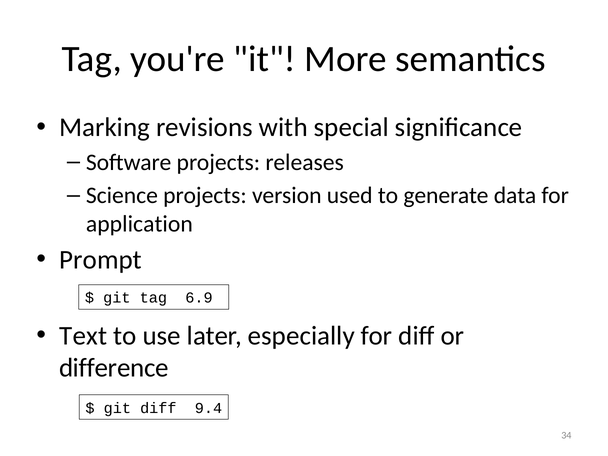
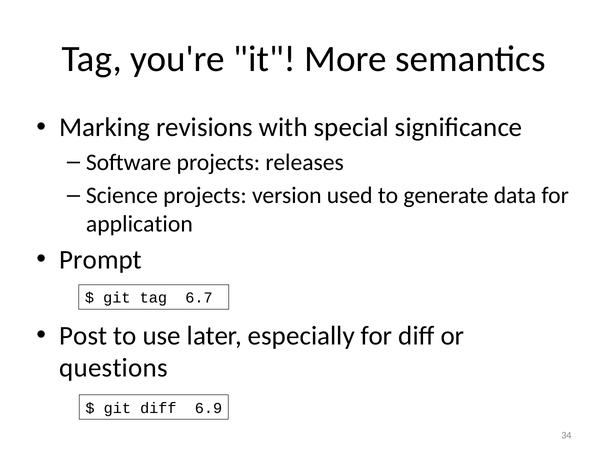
6.9: 6.9 -> 6.7
Text: Text -> Post
difference: difference -> questions
9.4: 9.4 -> 6.9
